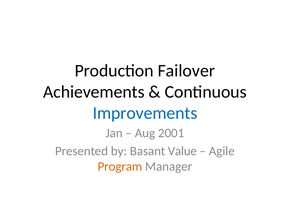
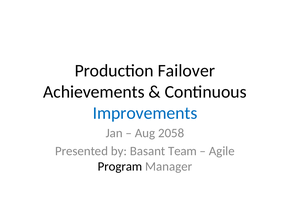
2001: 2001 -> 2058
Value: Value -> Team
Program colour: orange -> black
